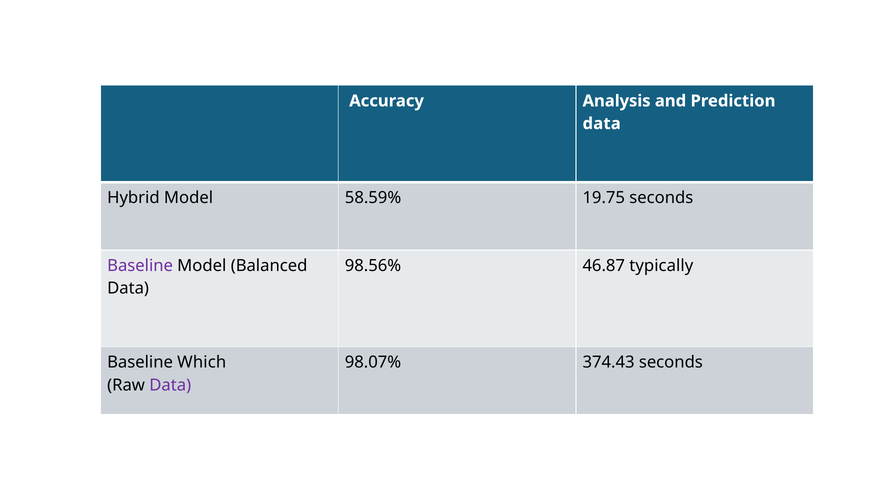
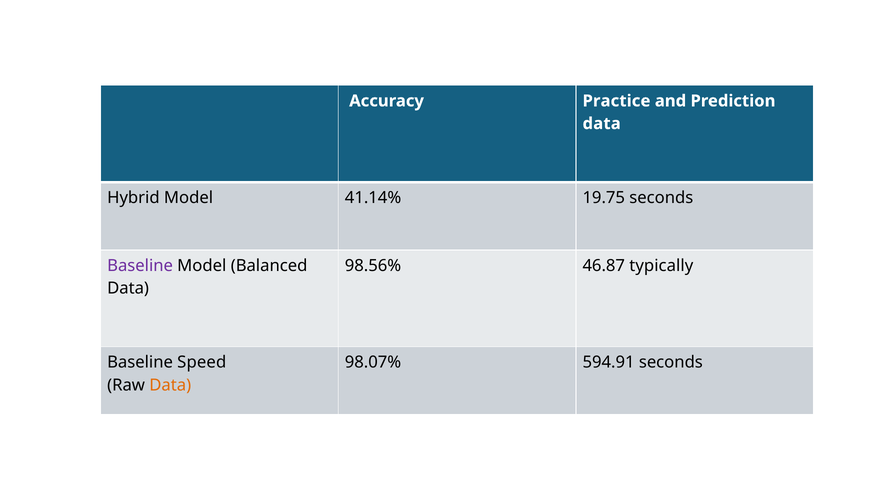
Analysis: Analysis -> Practice
58.59%: 58.59% -> 41.14%
Which: Which -> Speed
374.43: 374.43 -> 594.91
Data at (170, 385) colour: purple -> orange
